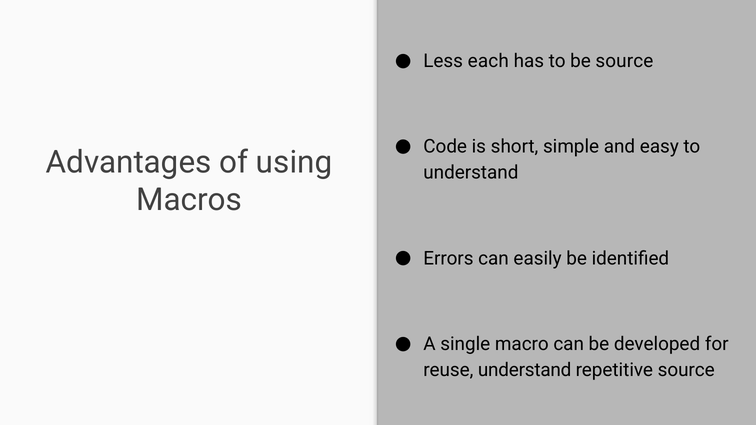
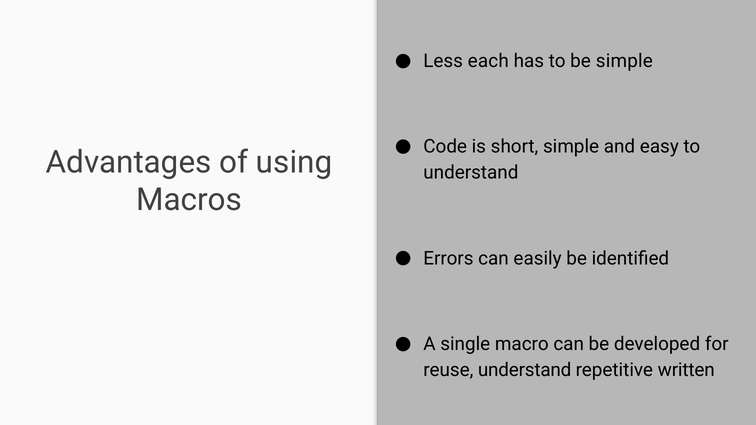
be source: source -> simple
repetitive source: source -> written
